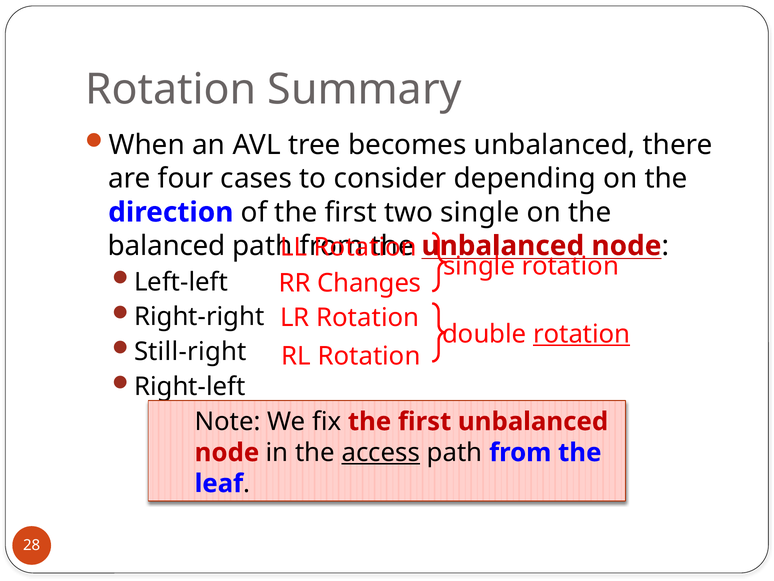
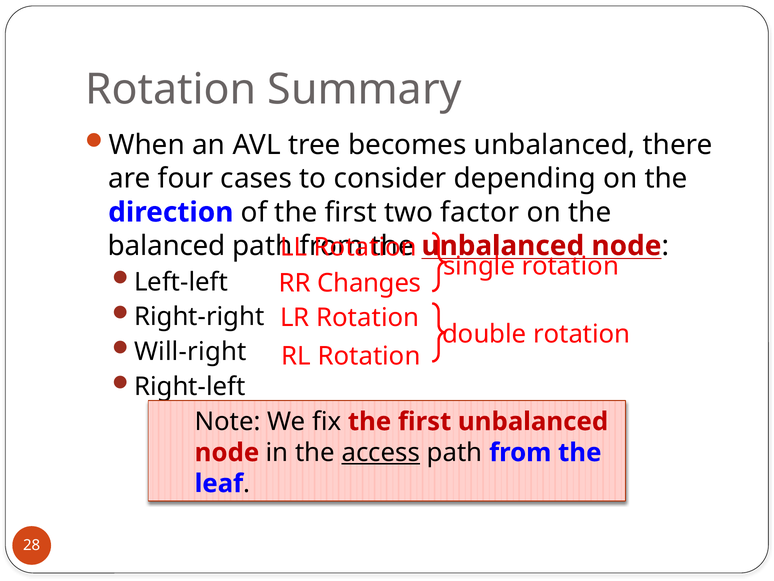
two single: single -> factor
rotation at (582, 334) underline: present -> none
Still-right: Still-right -> Will-right
